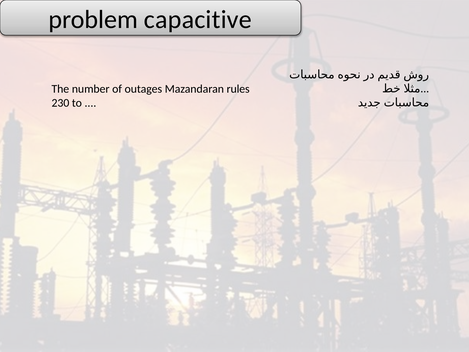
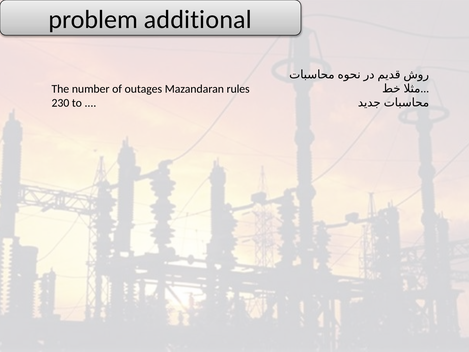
capacitive: capacitive -> additional
